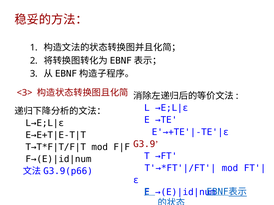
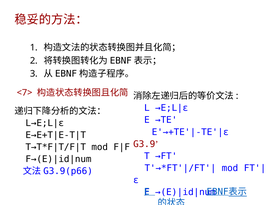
<3>: <3> -> <7>
